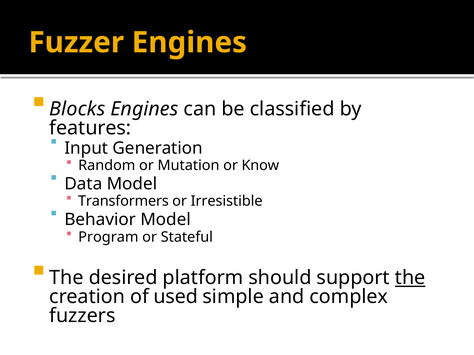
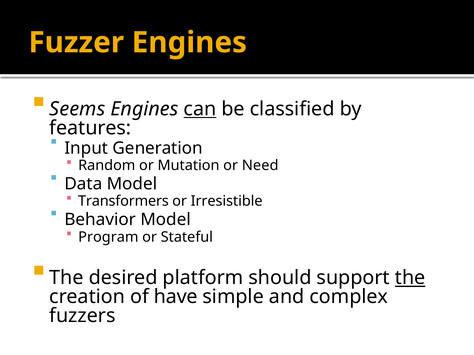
Blocks: Blocks -> Seems
can underline: none -> present
Know: Know -> Need
used: used -> have
